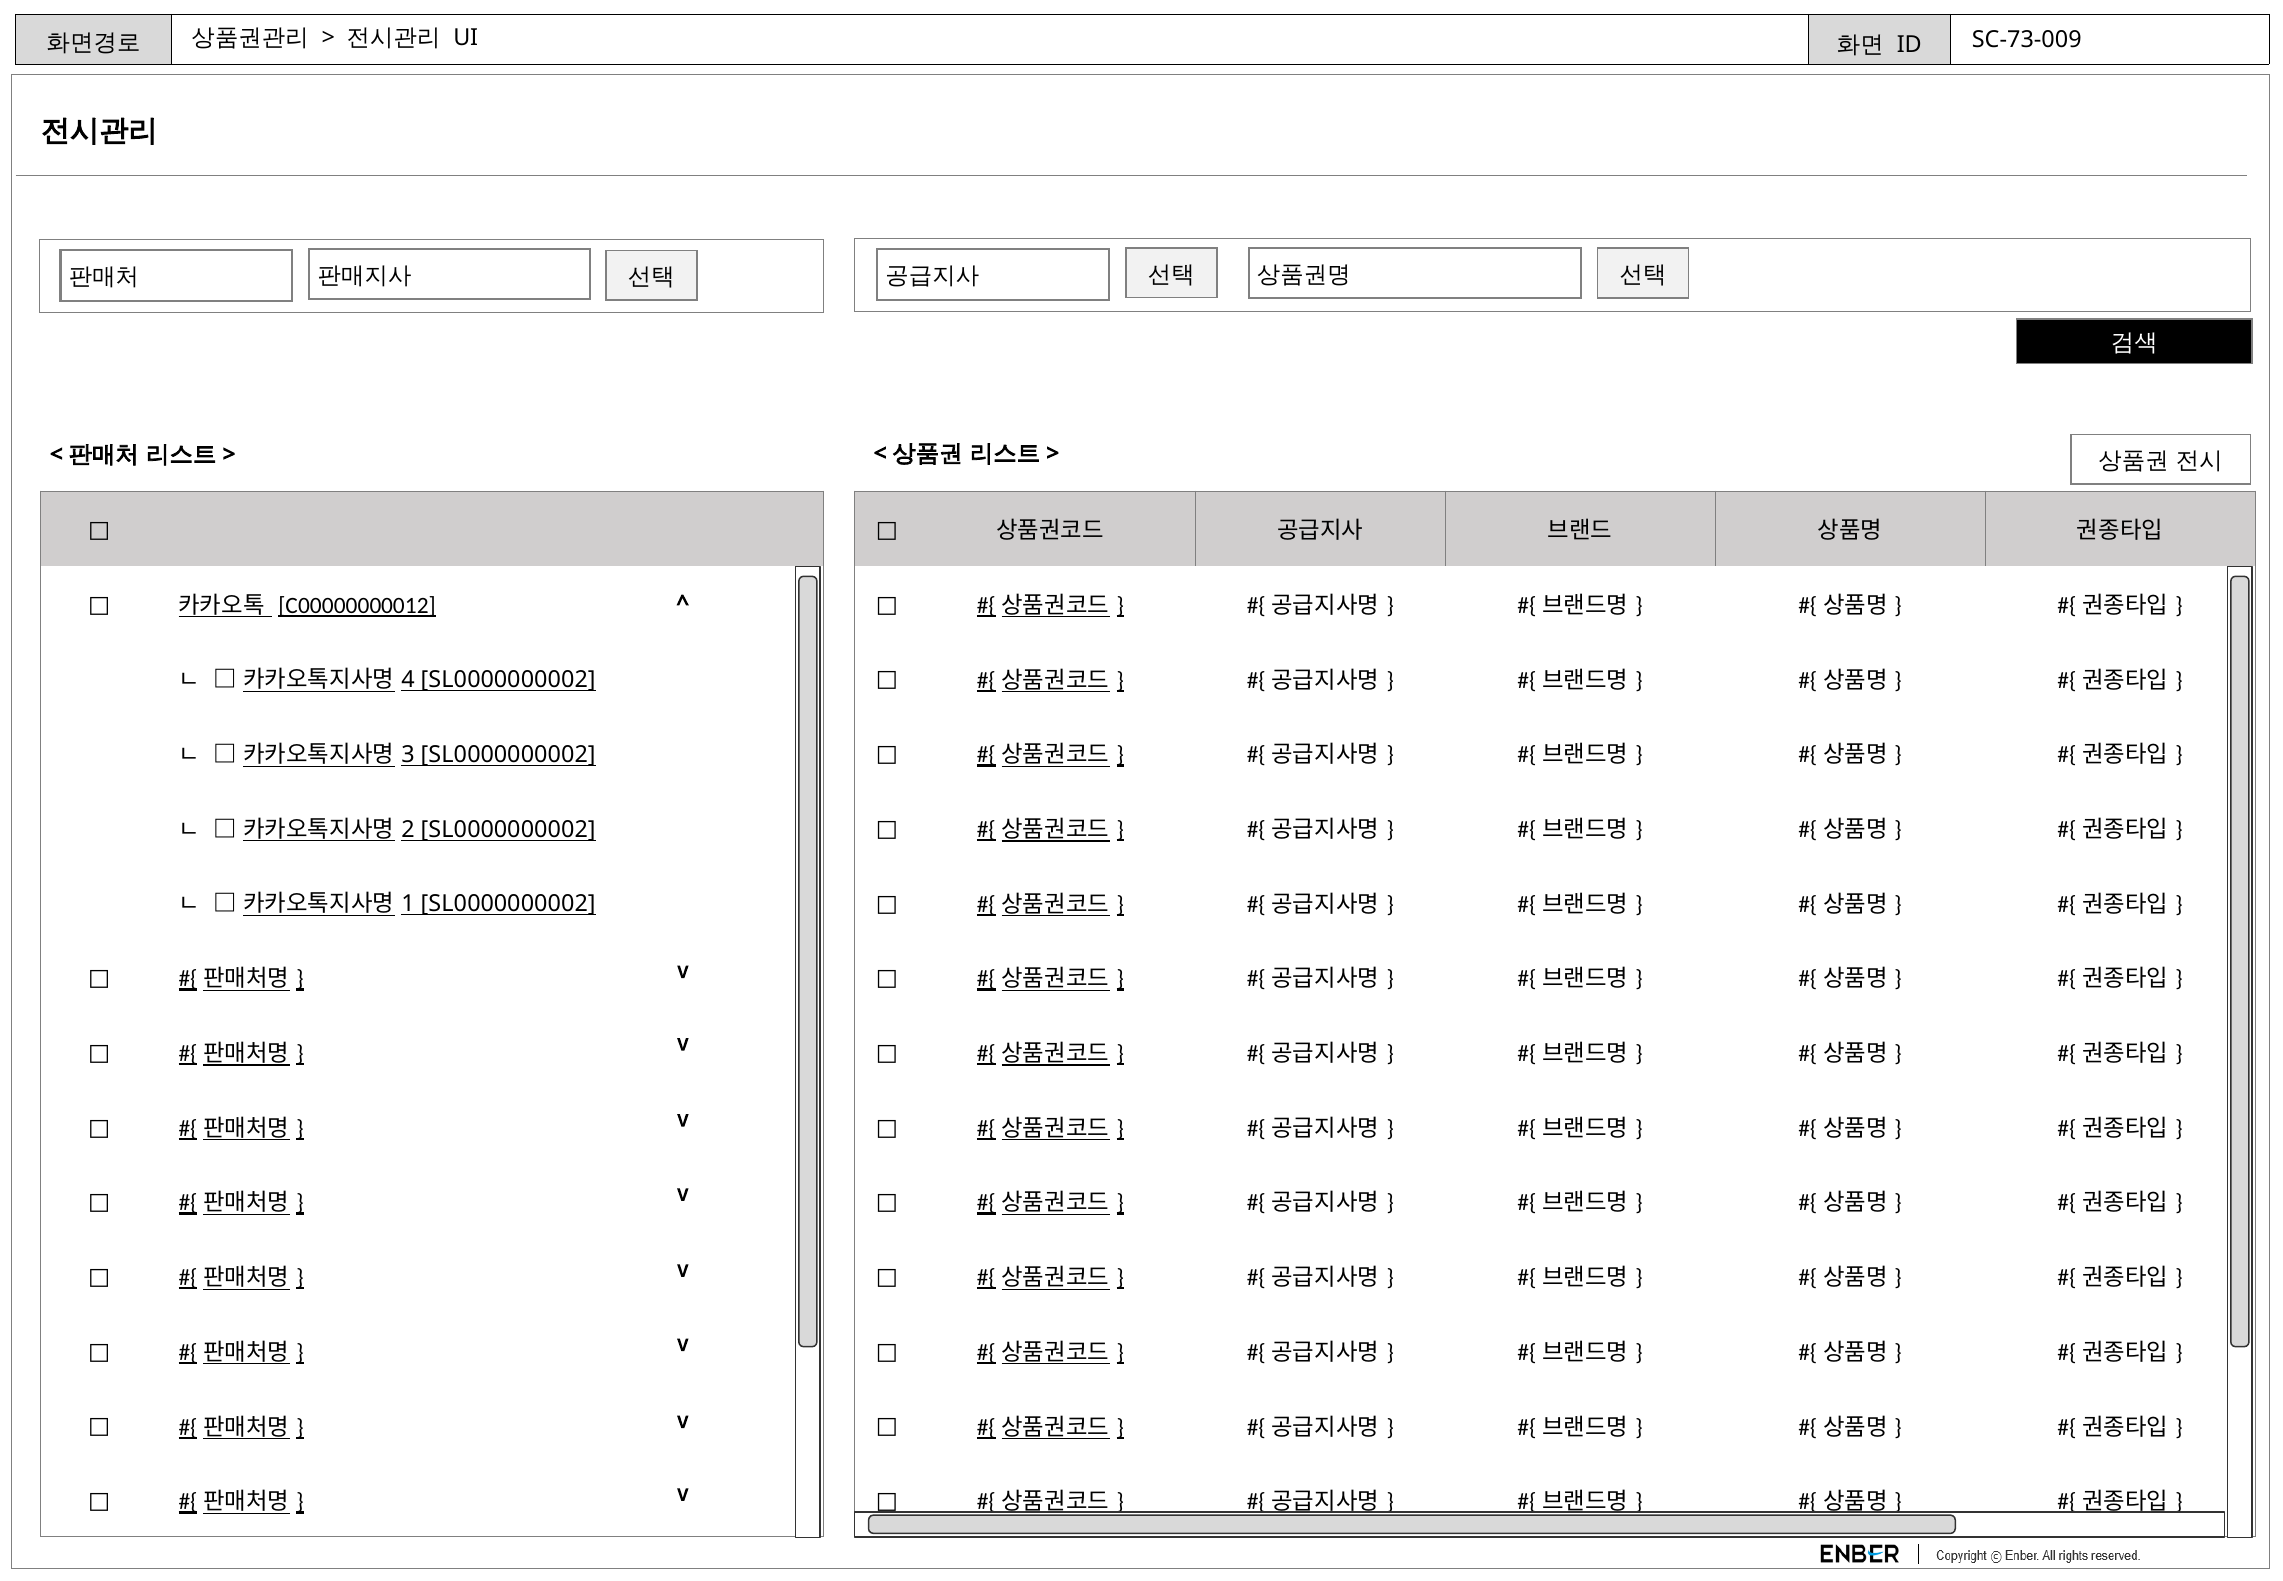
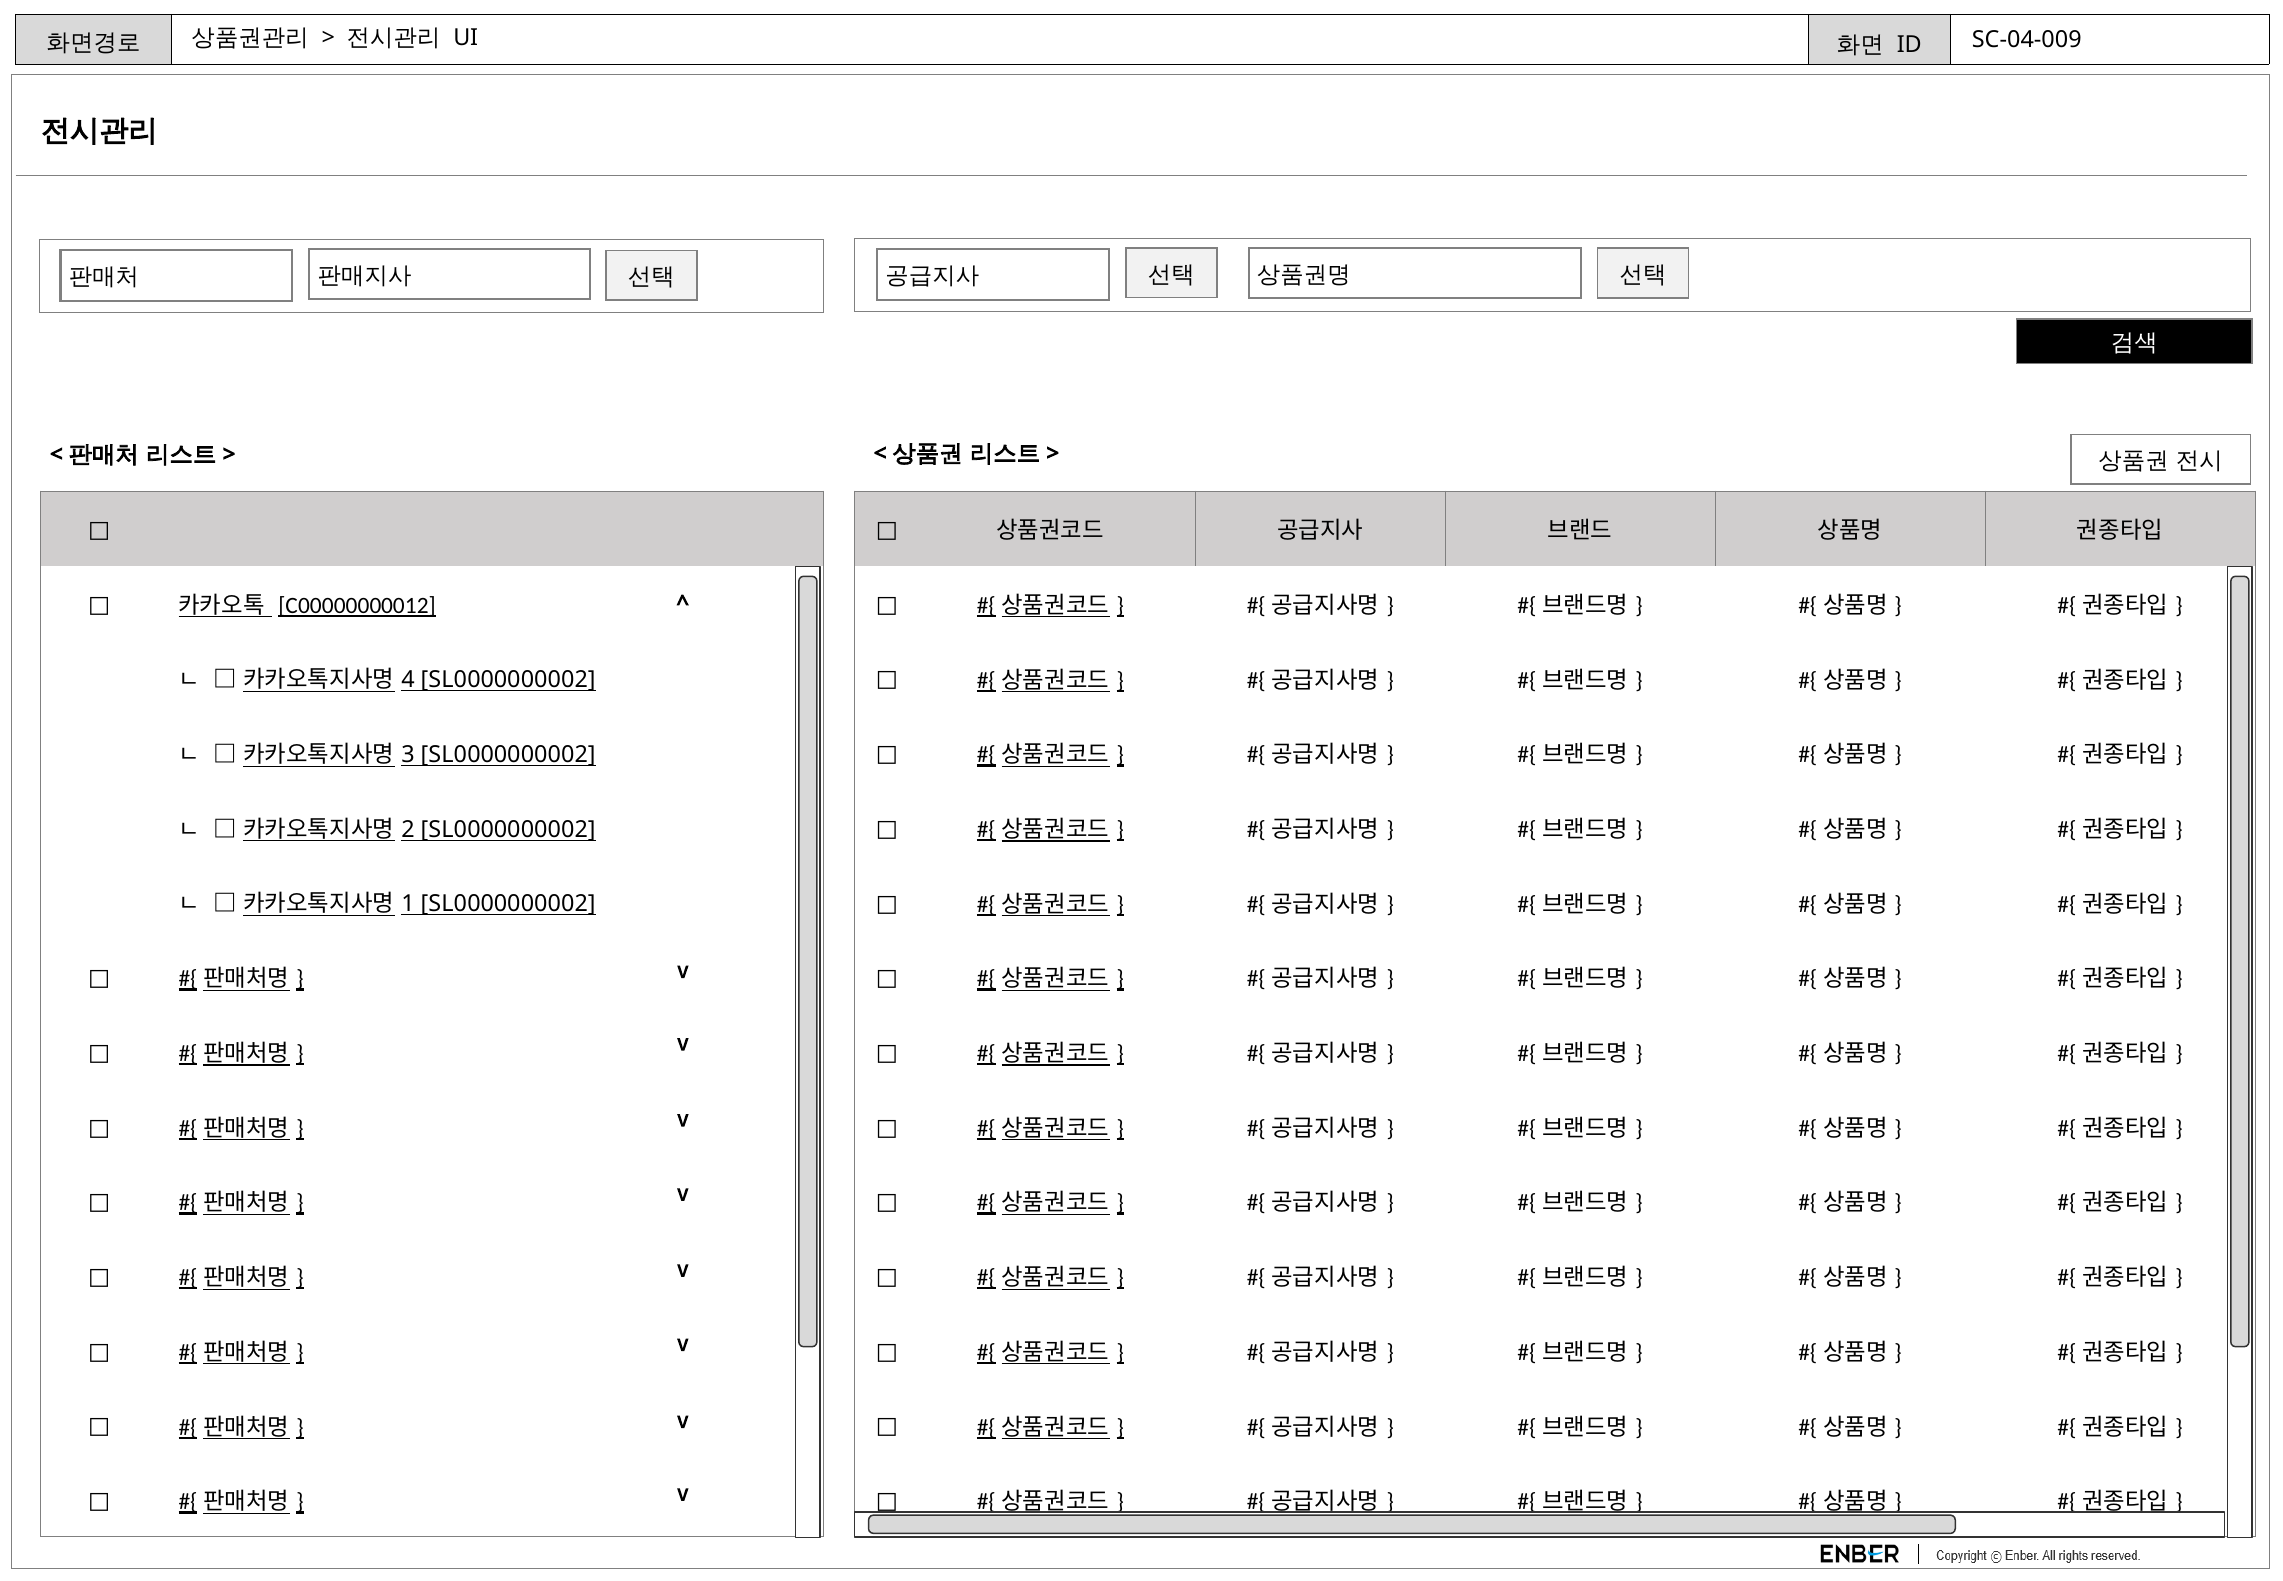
SC-73-009: SC-73-009 -> SC-04-009
